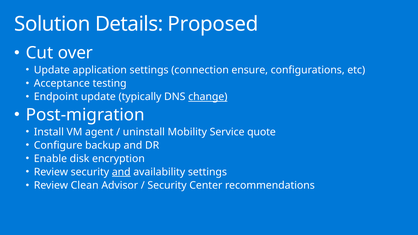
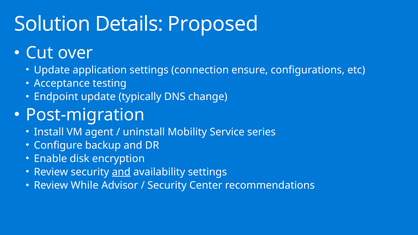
change underline: present -> none
quote: quote -> series
Clean: Clean -> While
